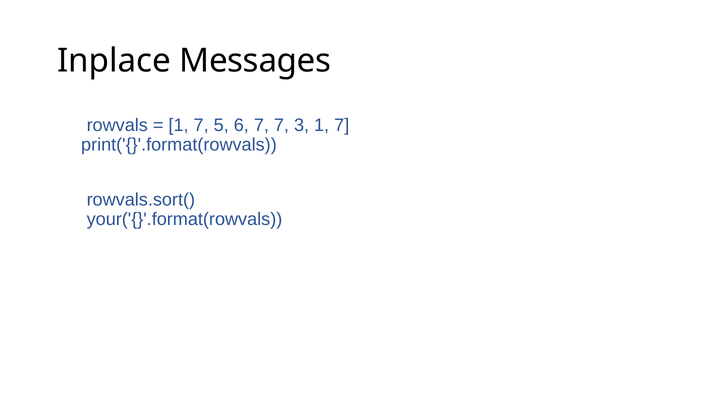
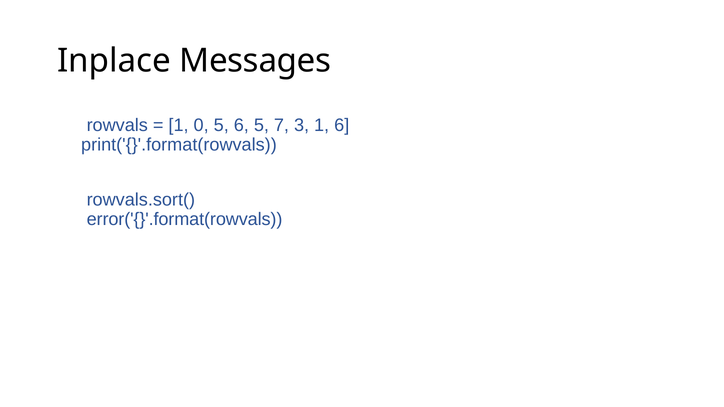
7 at (201, 125): 7 -> 0
6 7: 7 -> 5
3 1 7: 7 -> 6
your('{}'.format(rowvals: your('{}'.format(rowvals -> error('{}'.format(rowvals
